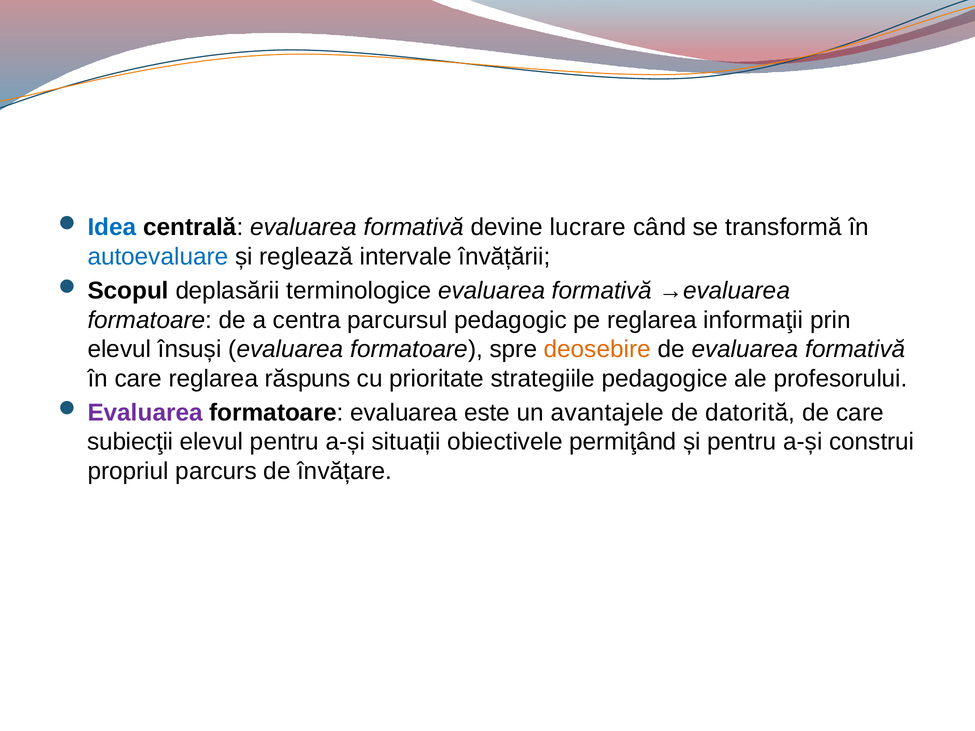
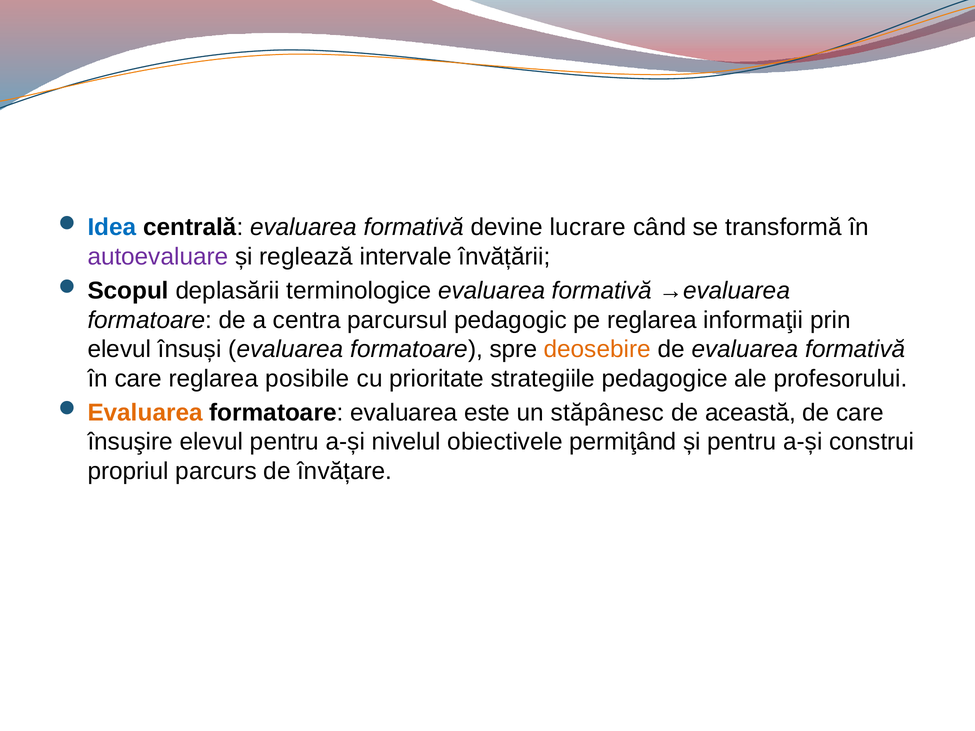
autoevaluare colour: blue -> purple
răspuns: răspuns -> posibile
Evaluarea at (145, 413) colour: purple -> orange
avantajele: avantajele -> stăpânesc
datorită: datorită -> această
subiecţii: subiecţii -> însuşire
situații: situații -> nivelul
